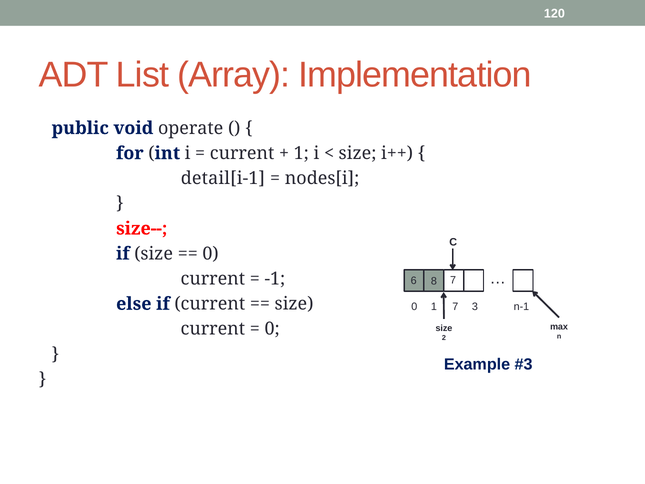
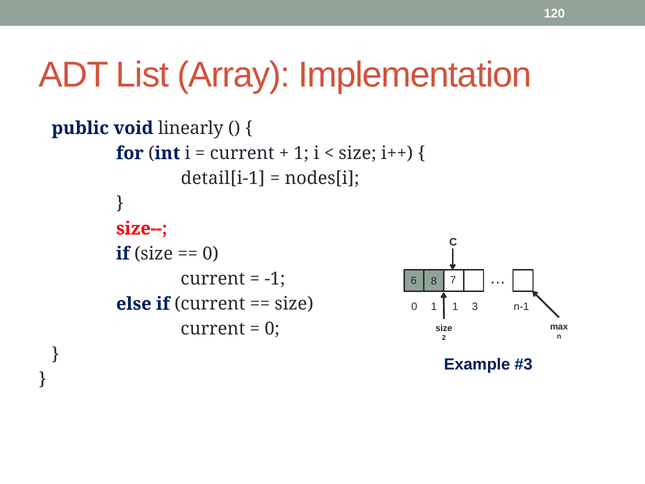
operate: operate -> linearly
1 7: 7 -> 1
